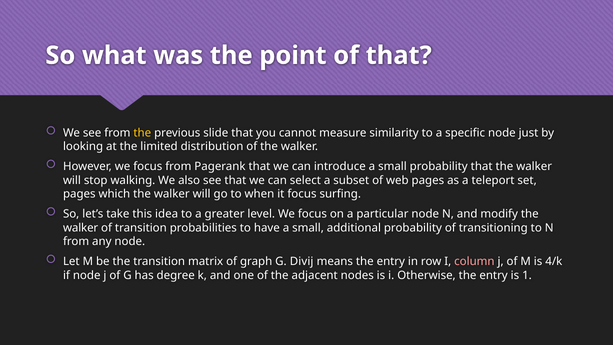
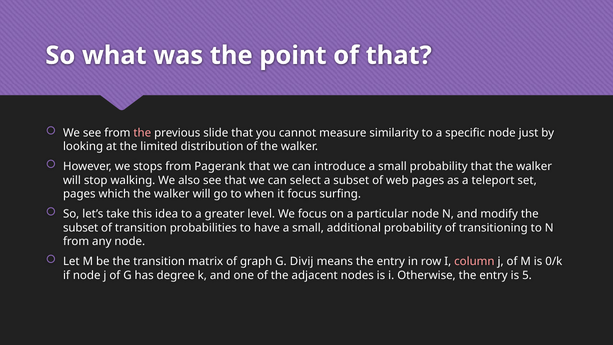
the at (142, 133) colour: yellow -> pink
However we focus: focus -> stops
walker at (81, 228): walker -> subset
4/k: 4/k -> 0/k
1: 1 -> 5
